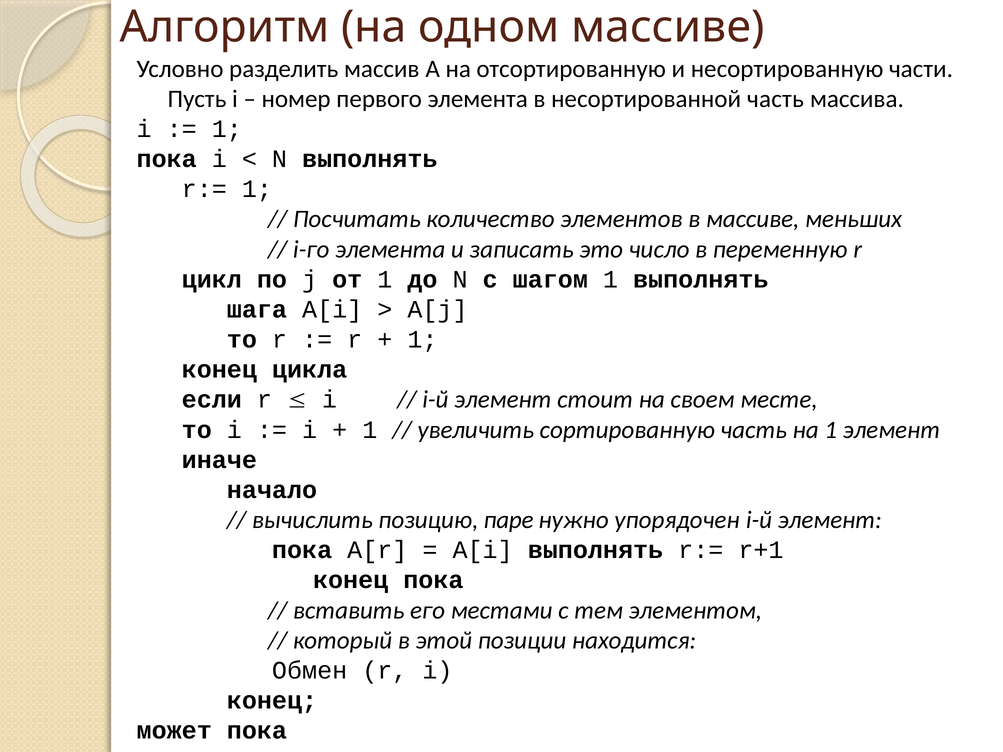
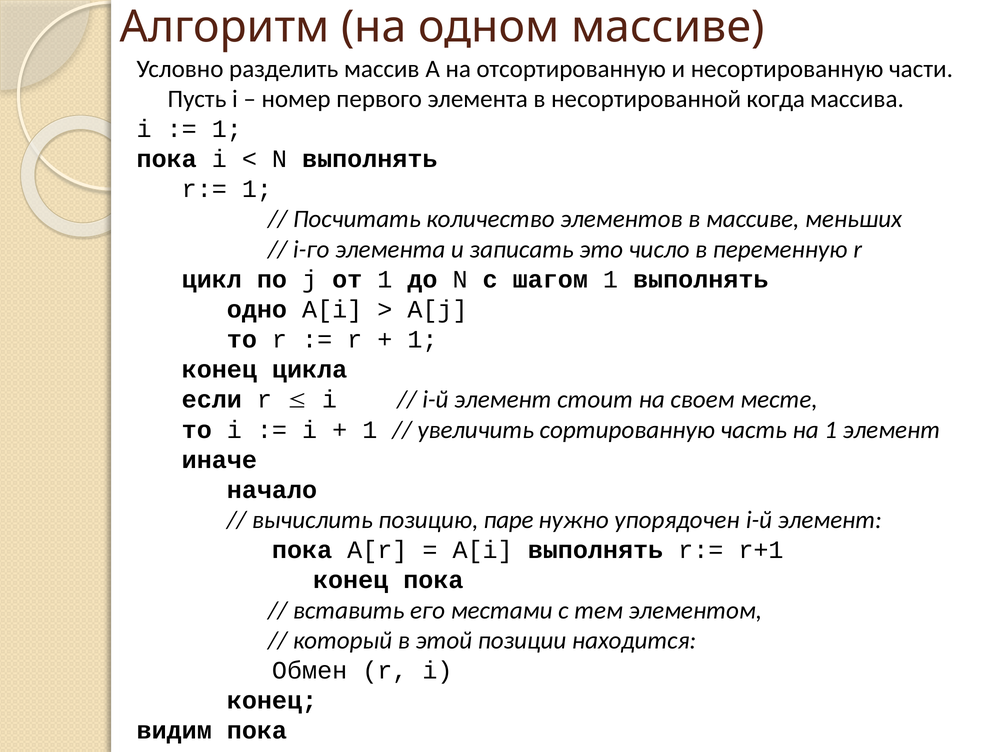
несортированной часть: часть -> когда
шага: шага -> одно
может: может -> видим
